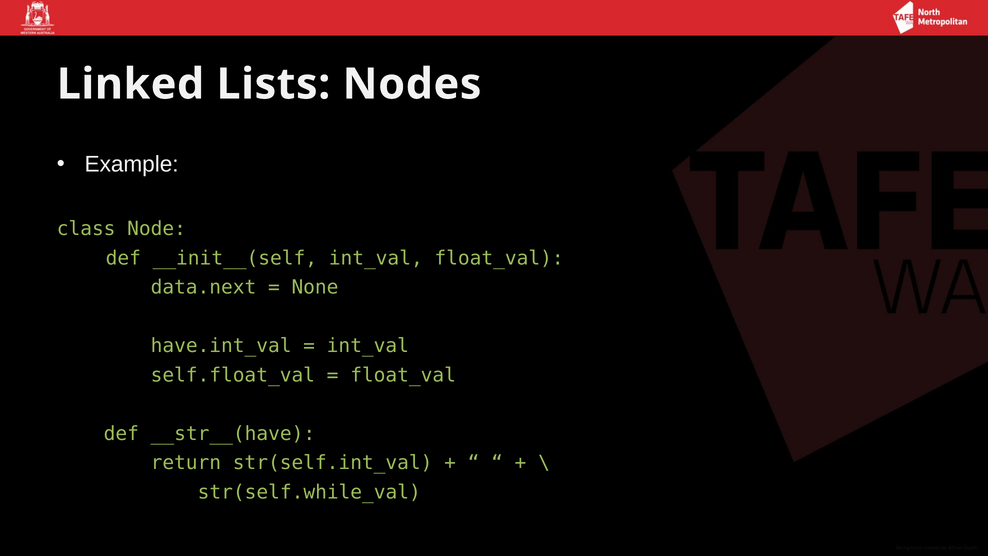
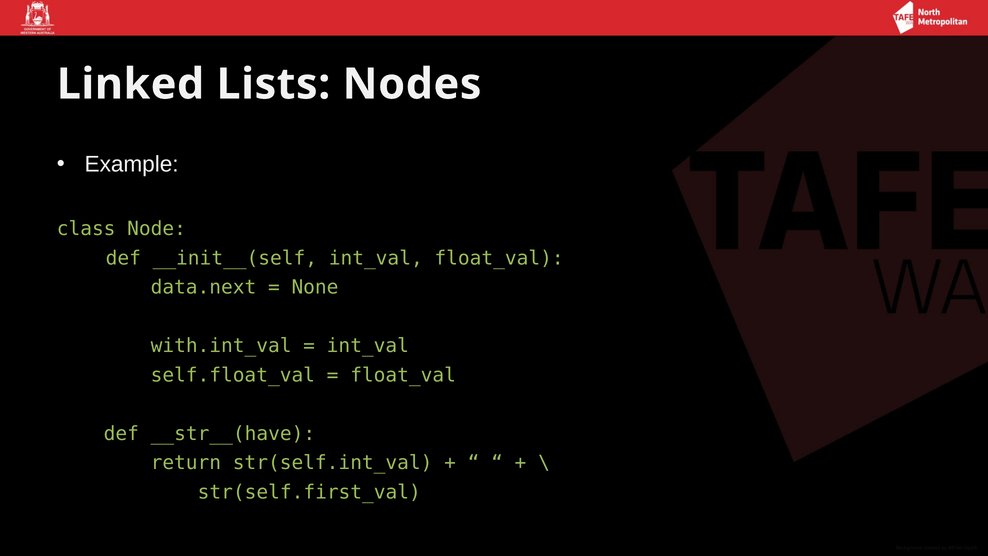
have.int_val: have.int_val -> with.int_val
str(self.while_val: str(self.while_val -> str(self.first_val
